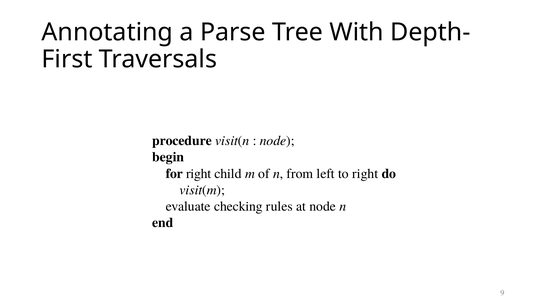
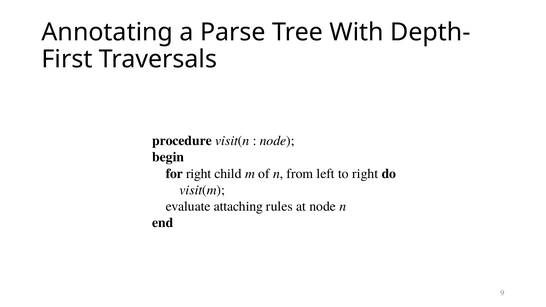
checking: checking -> attaching
